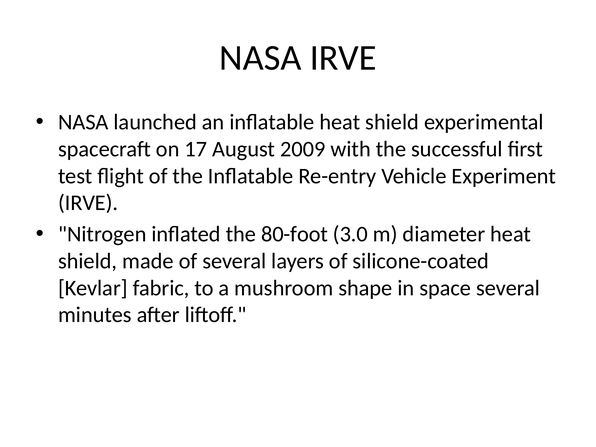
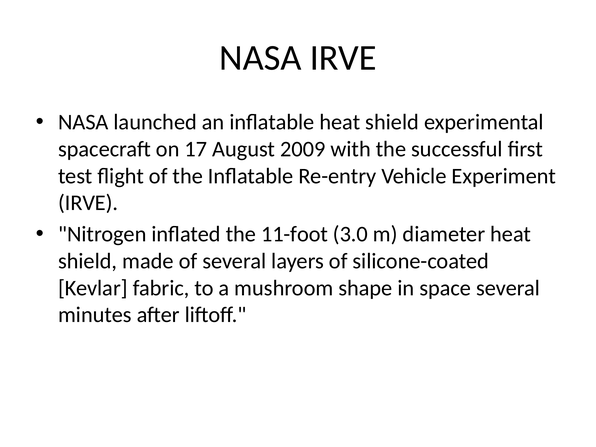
80-foot: 80-foot -> 11-foot
